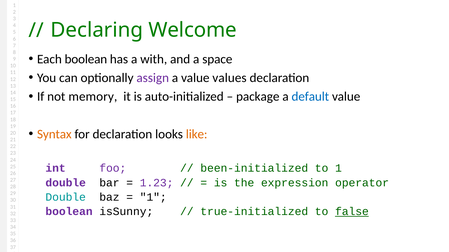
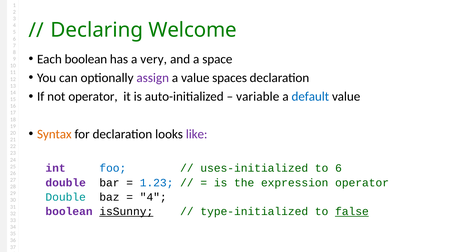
with: with -> very
values: values -> spaces
not memory: memory -> operator
package: package -> variable
like colour: orange -> purple
foo colour: purple -> blue
been-initialized: been-initialized -> uses-initialized
to 1: 1 -> 6
1.23 colour: purple -> blue
1 at (153, 198): 1 -> 4
isSunny underline: none -> present
true-initialized: true-initialized -> type-initialized
